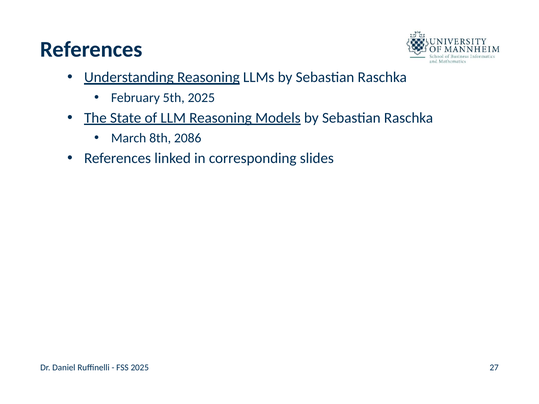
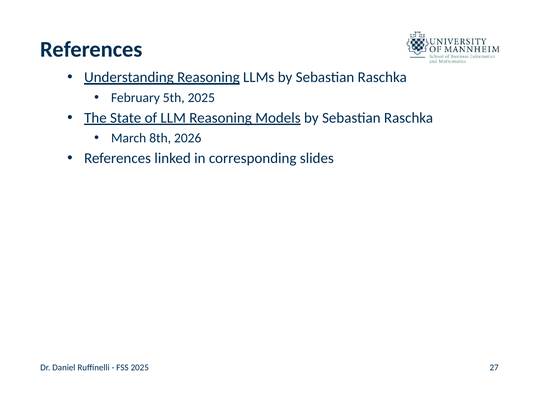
2086: 2086 -> 2026
